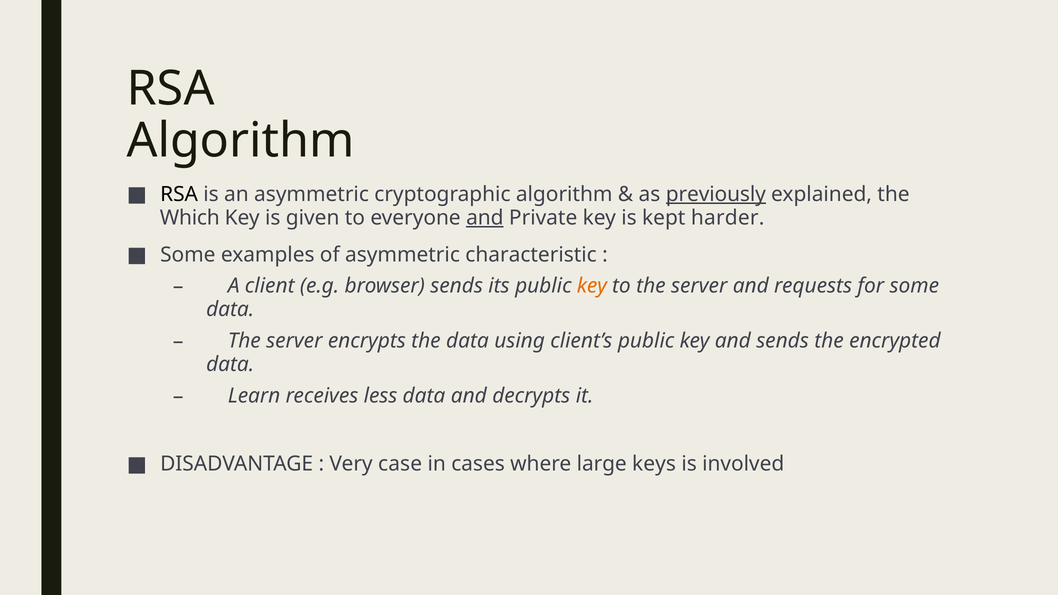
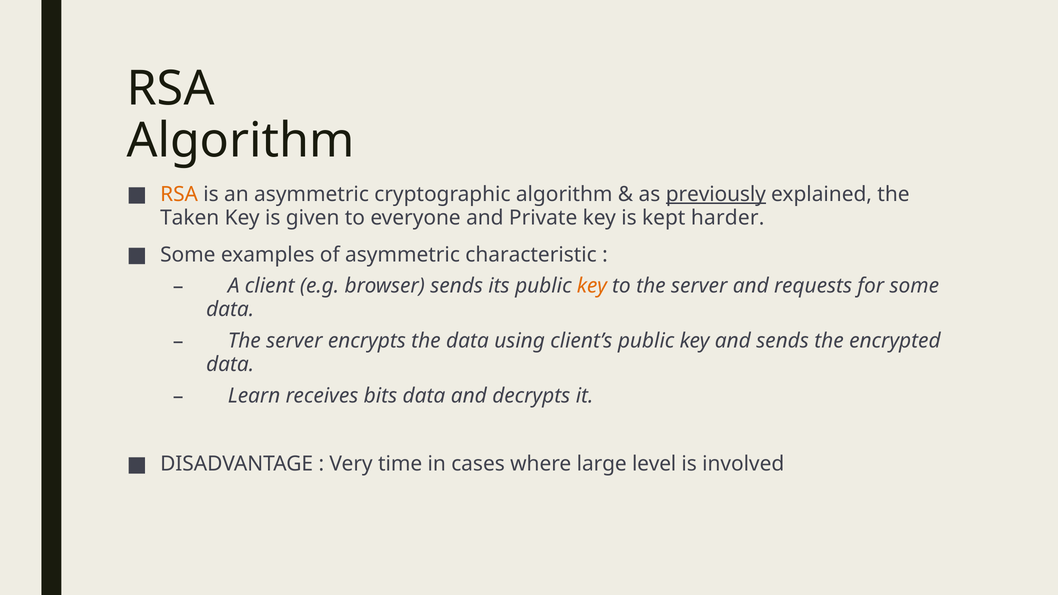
RSA at (179, 194) colour: black -> orange
Which: Which -> Taken
and at (485, 218) underline: present -> none
less: less -> bits
case: case -> time
keys: keys -> level
